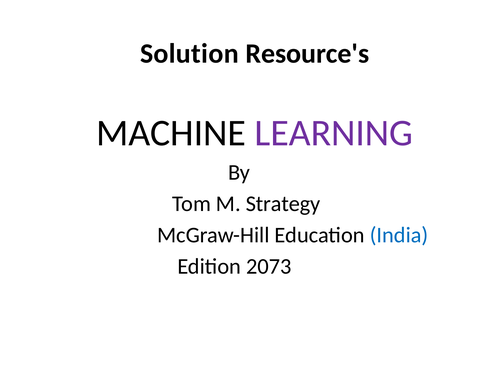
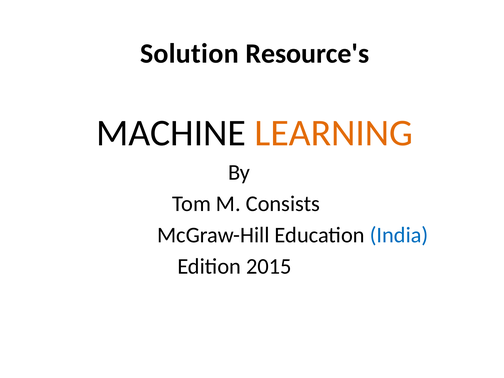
LEARNING colour: purple -> orange
Strategy: Strategy -> Consists
2073: 2073 -> 2015
